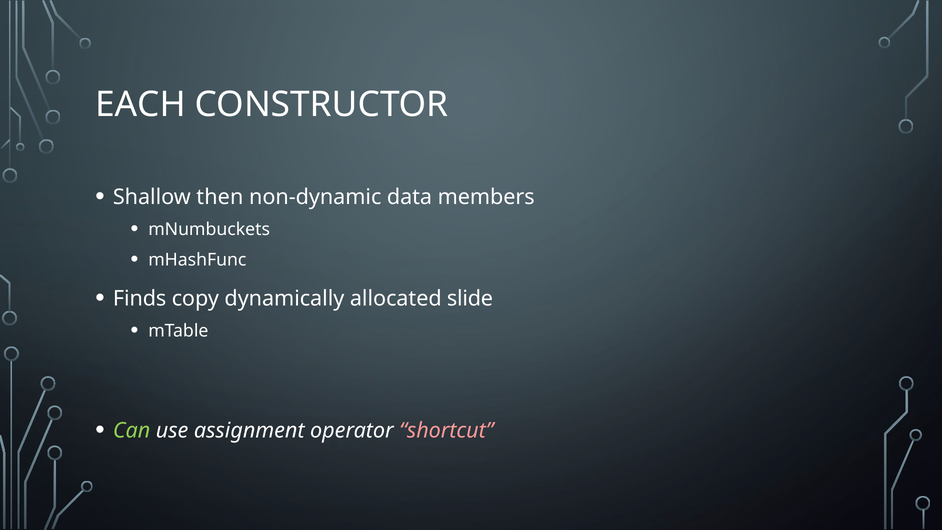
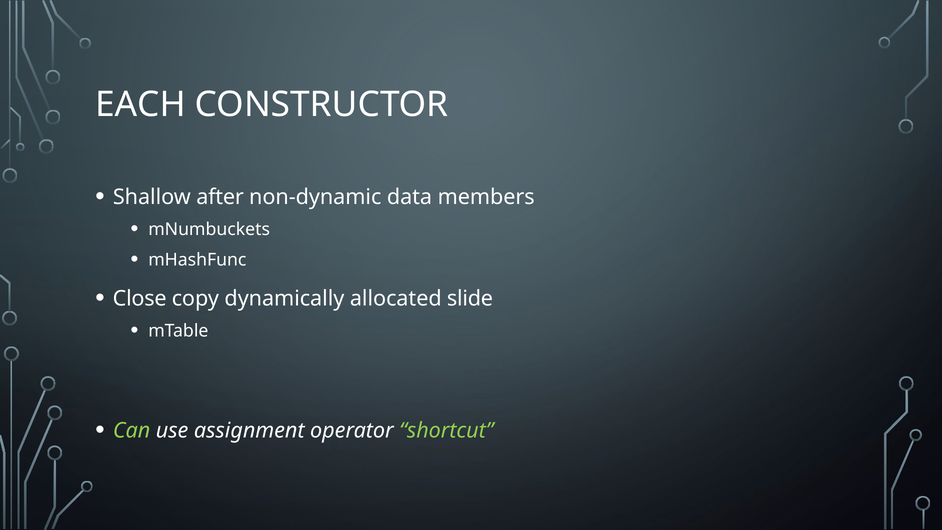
then: then -> after
Finds: Finds -> Close
shortcut colour: pink -> light green
